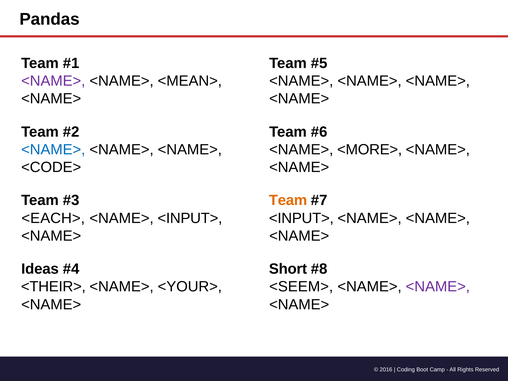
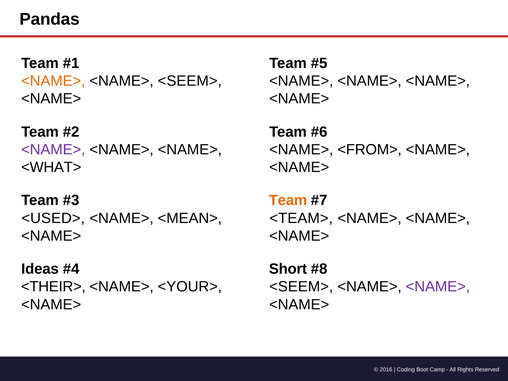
<NAME> at (53, 81) colour: purple -> orange
<NAME> <MEAN>: <MEAN> -> <SEEM>
<NAME> at (53, 150) colour: blue -> purple
<MORE>: <MORE> -> <FROM>
<CODE>: <CODE> -> <WHAT>
<EACH>: <EACH> -> <USED>
<NAME> <INPUT>: <INPUT> -> <MEAN>
<INPUT> at (301, 218): <INPUT> -> <TEAM>
